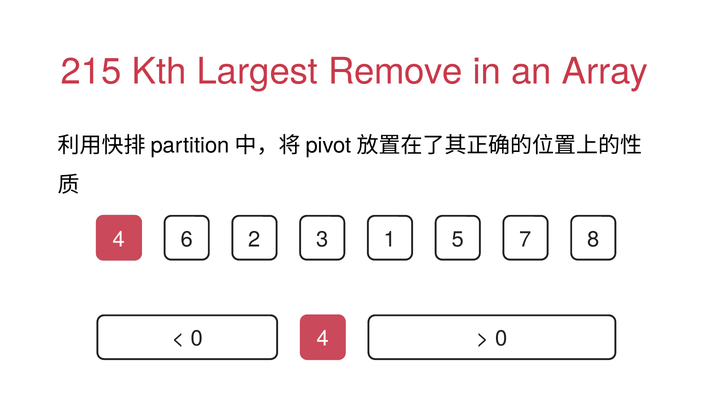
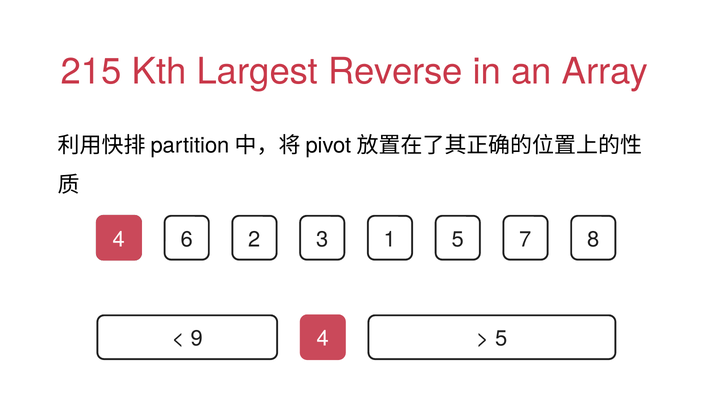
Remove: Remove -> Reverse
0 at (197, 339): 0 -> 9
0 at (501, 339): 0 -> 5
